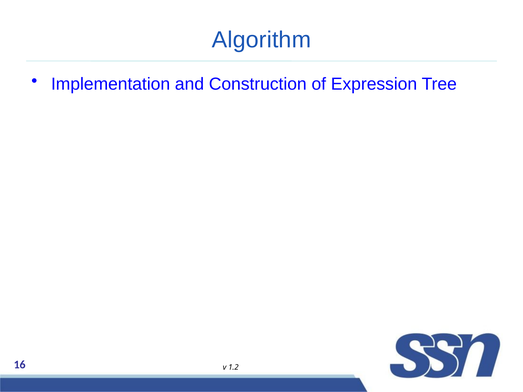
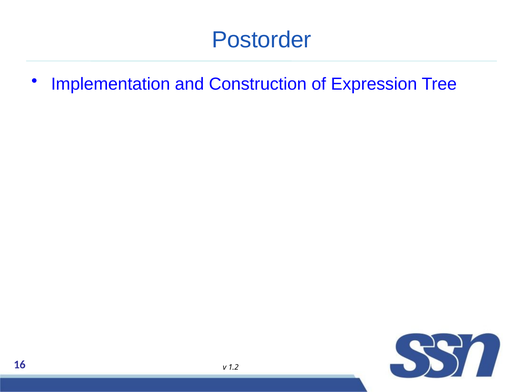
Algorithm: Algorithm -> Postorder
